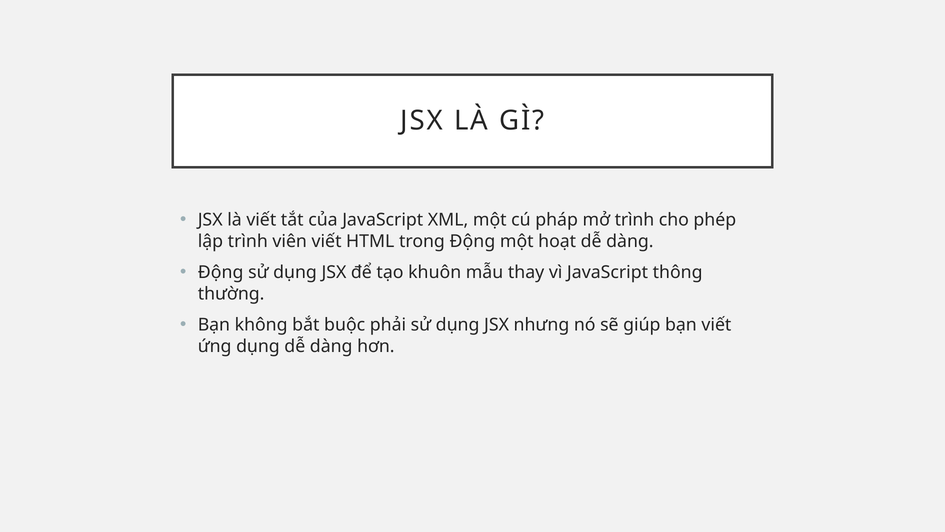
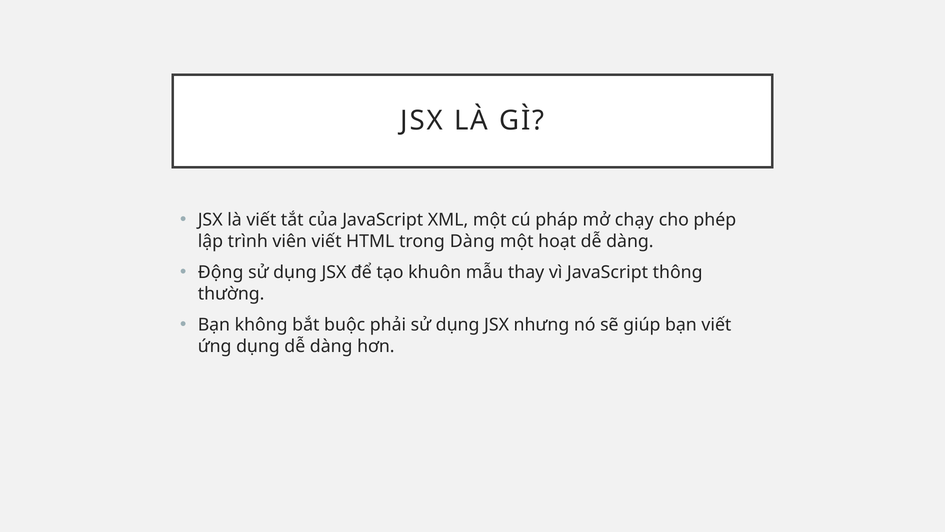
mở trình: trình -> chạy
trong Động: Động -> Dàng
